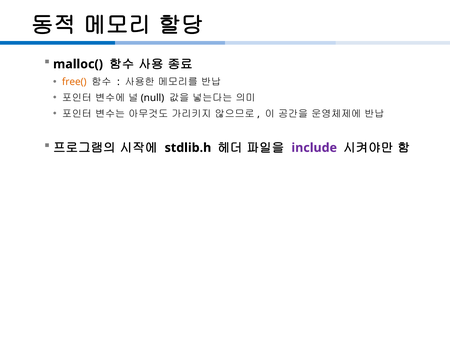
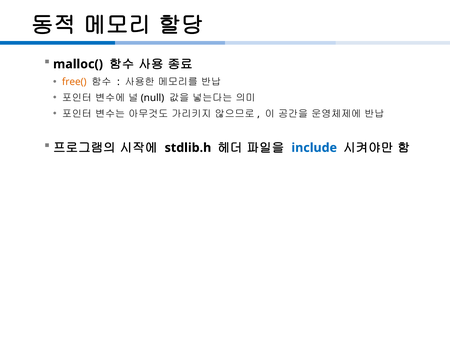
include colour: purple -> blue
